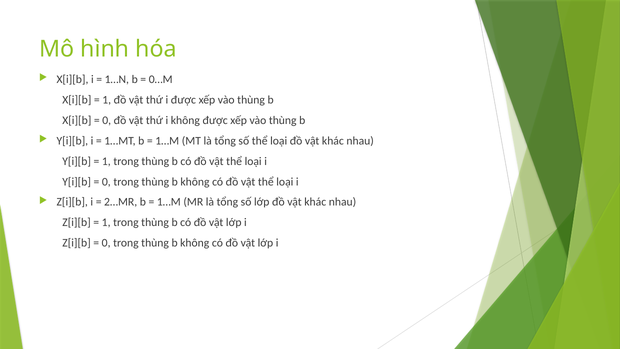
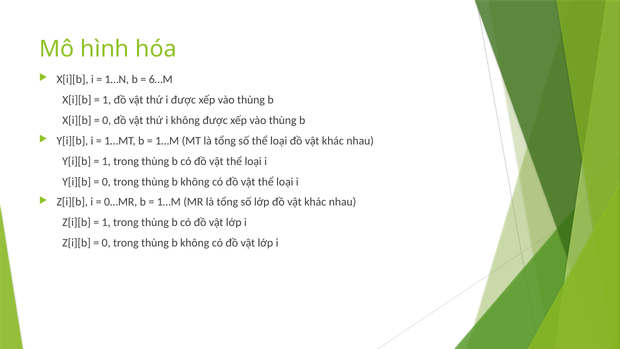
0…M: 0…M -> 6…M
2…MR: 2…MR -> 0…MR
